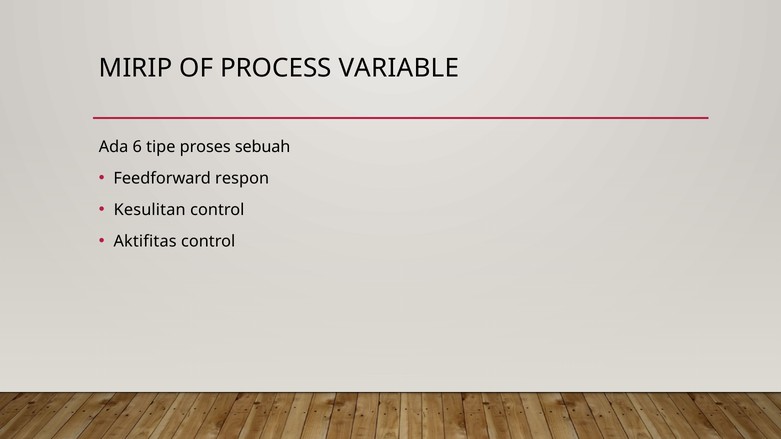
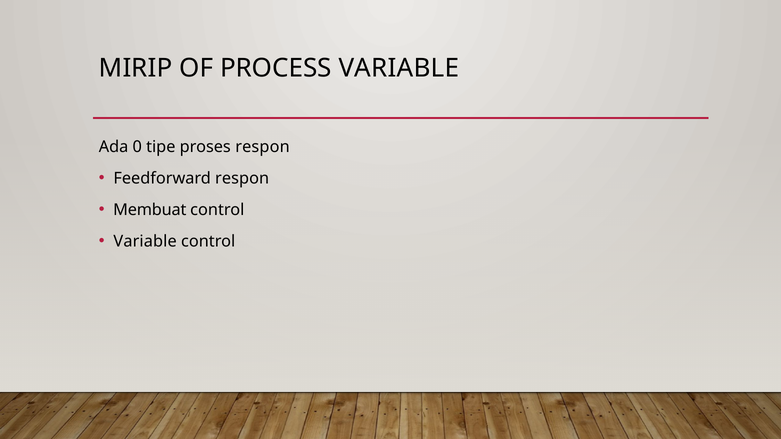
6: 6 -> 0
proses sebuah: sebuah -> respon
Kesulitan: Kesulitan -> Membuat
Aktifitas at (145, 242): Aktifitas -> Variable
